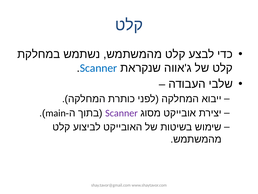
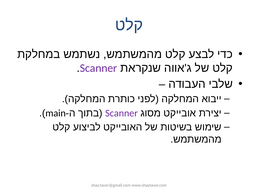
Scanner at (98, 68) colour: blue -> purple
